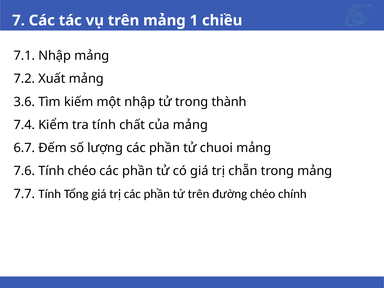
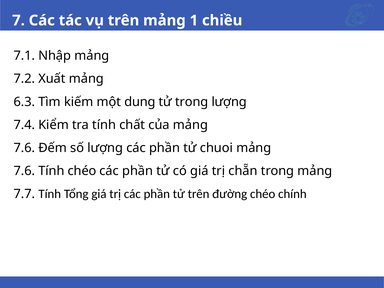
3.6: 3.6 -> 6.3
một nhập: nhập -> dung
trong thành: thành -> lượng
6.7 at (24, 148): 6.7 -> 7.6
